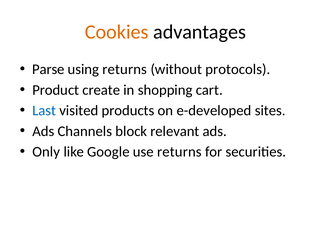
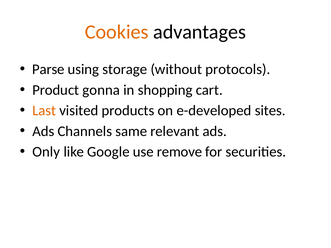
using returns: returns -> storage
create: create -> gonna
Last colour: blue -> orange
block: block -> same
use returns: returns -> remove
